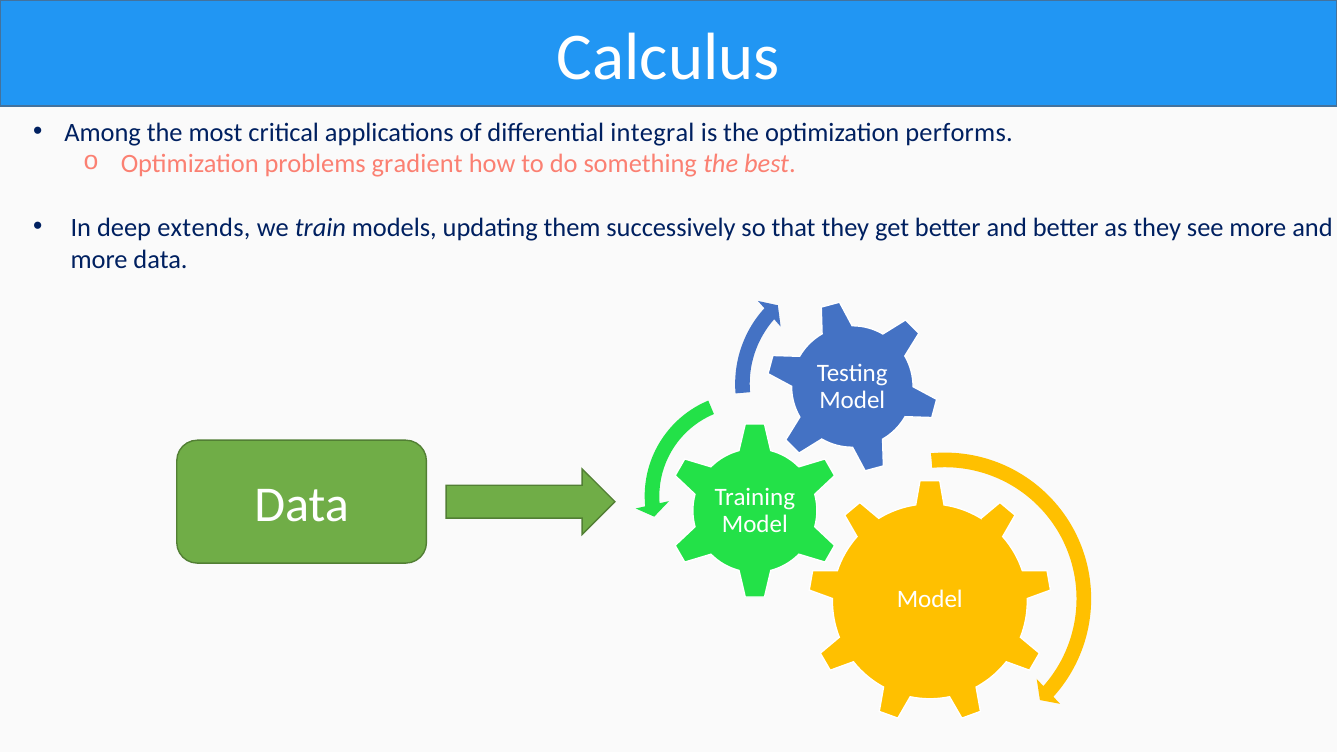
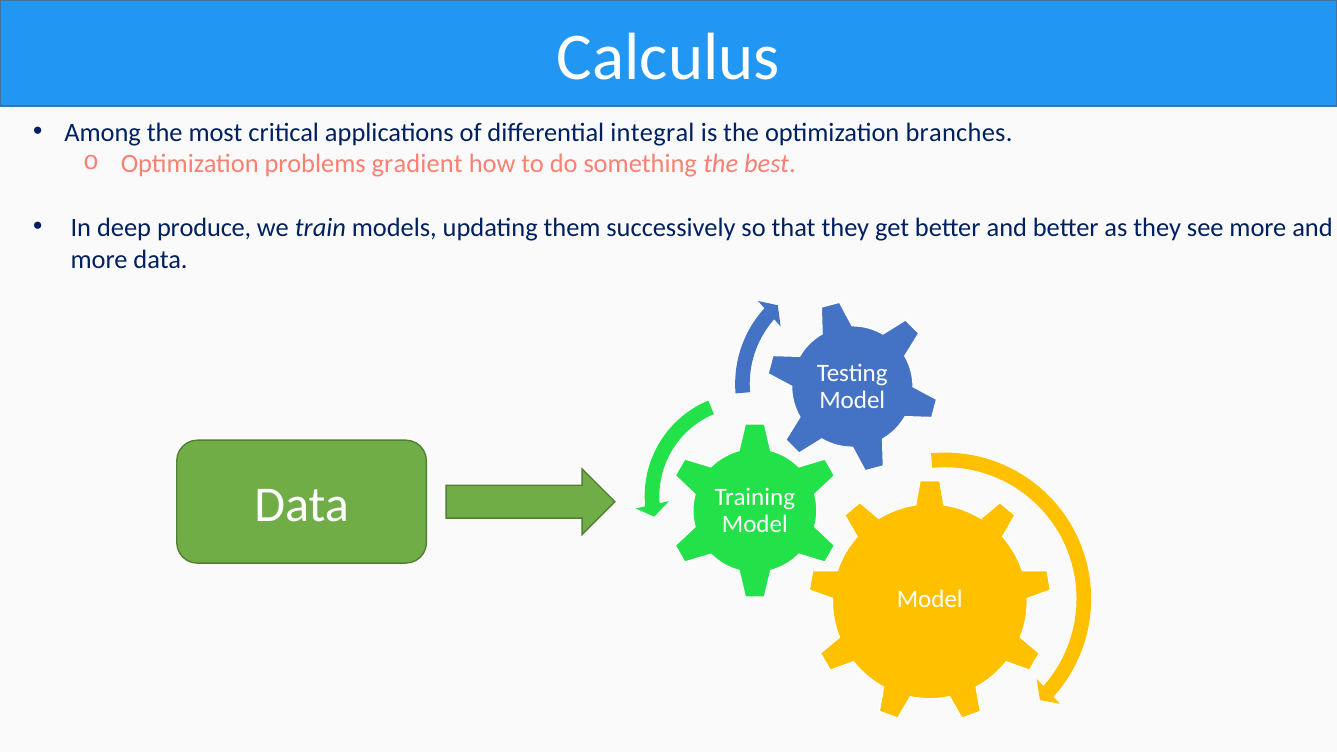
performs: performs -> branches
extends: extends -> produce
